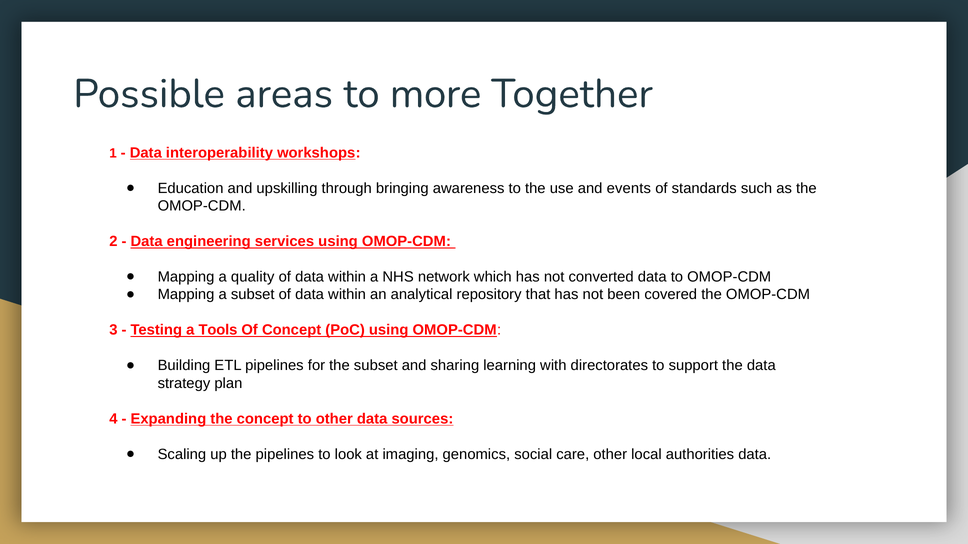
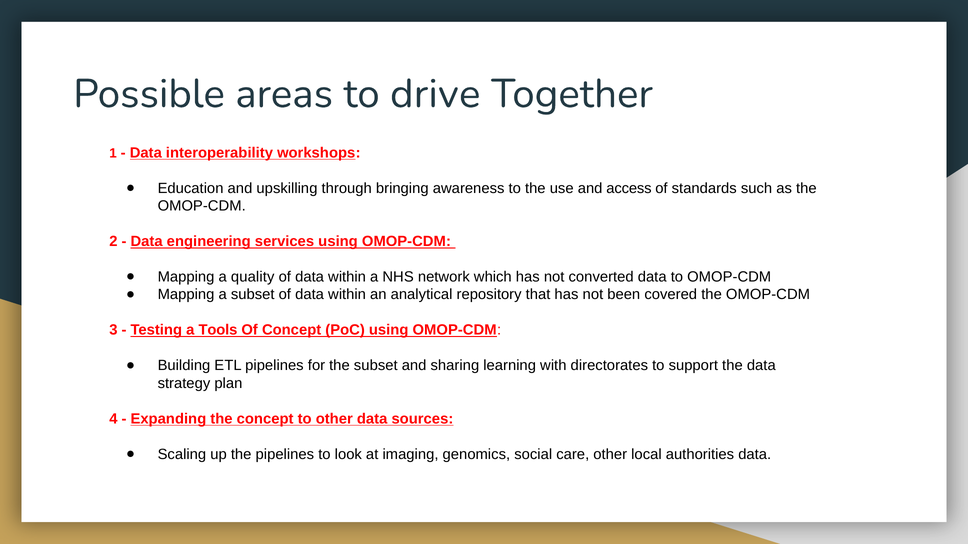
more: more -> drive
events: events -> access
